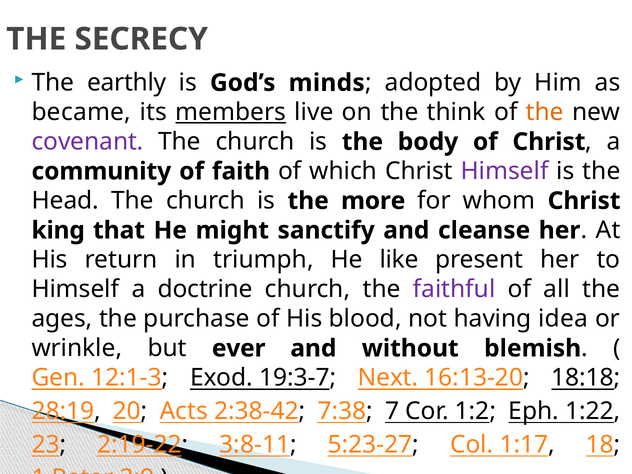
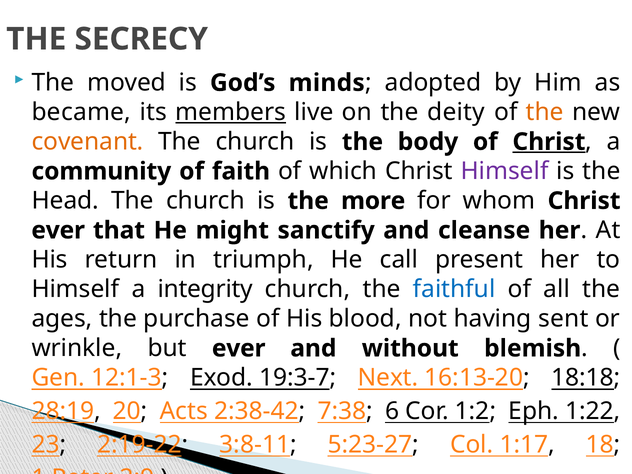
earthly: earthly -> moved
think: think -> deity
covenant colour: purple -> orange
Christ at (549, 142) underline: none -> present
king at (58, 230): king -> ever
like: like -> call
doctrine: doctrine -> integrity
faithful colour: purple -> blue
idea: idea -> sent
7: 7 -> 6
